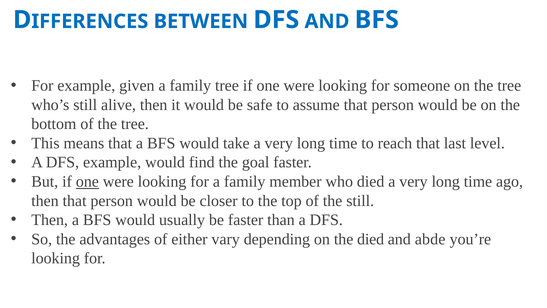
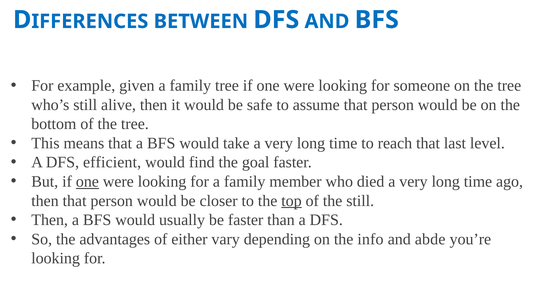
DFS example: example -> efficient
top underline: none -> present
the died: died -> info
